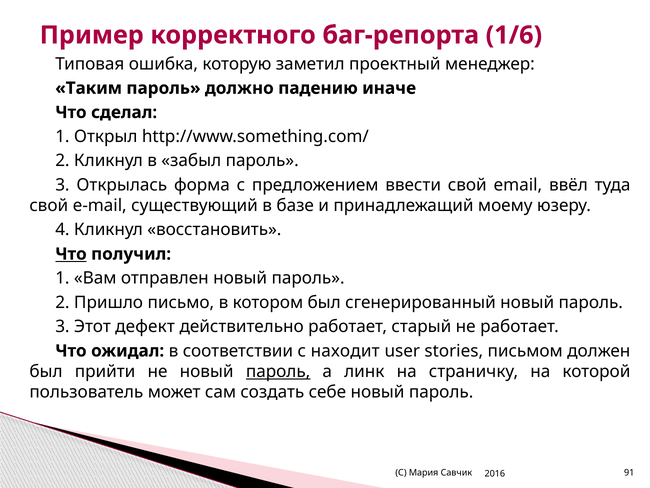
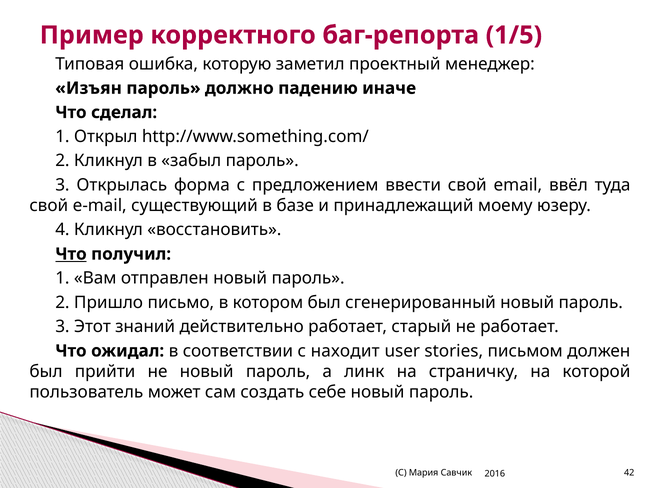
1/6: 1/6 -> 1/5
Таким: Таким -> Изъян
дефект: дефект -> знаний
пароль at (278, 371) underline: present -> none
91: 91 -> 42
